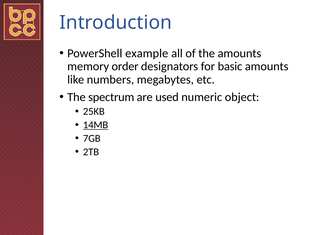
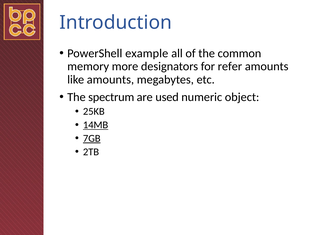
the amounts: amounts -> common
order: order -> more
basic: basic -> refer
like numbers: numbers -> amounts
7GB underline: none -> present
